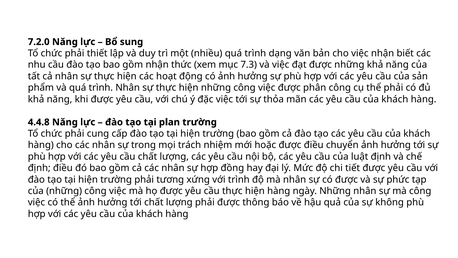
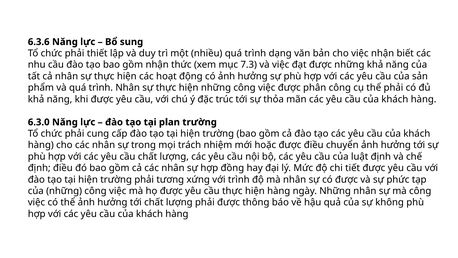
7.2.0: 7.2.0 -> 6.3.6
đặc việc: việc -> trúc
4.4.8: 4.4.8 -> 6.3.0
